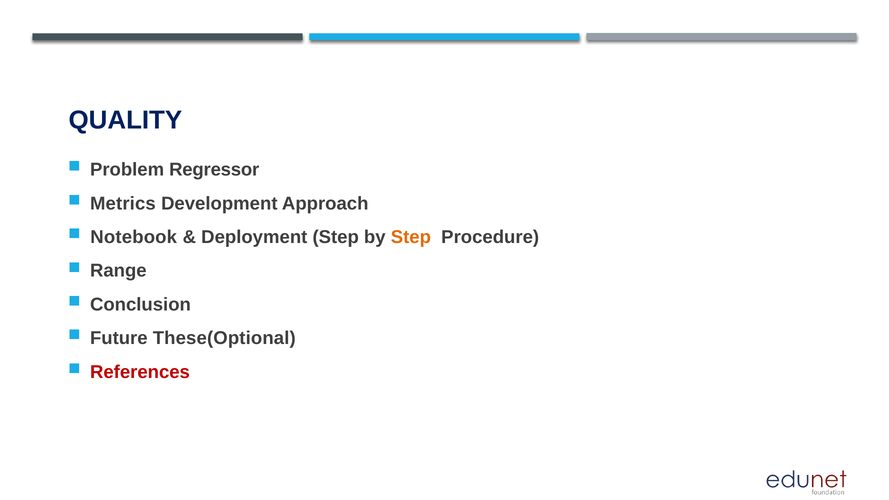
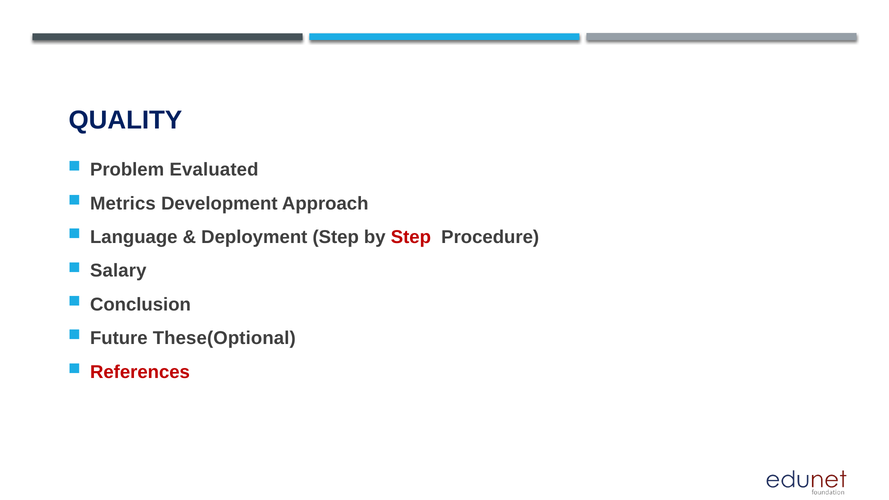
Regressor: Regressor -> Evaluated
Notebook: Notebook -> Language
Step at (411, 237) colour: orange -> red
Range: Range -> Salary
